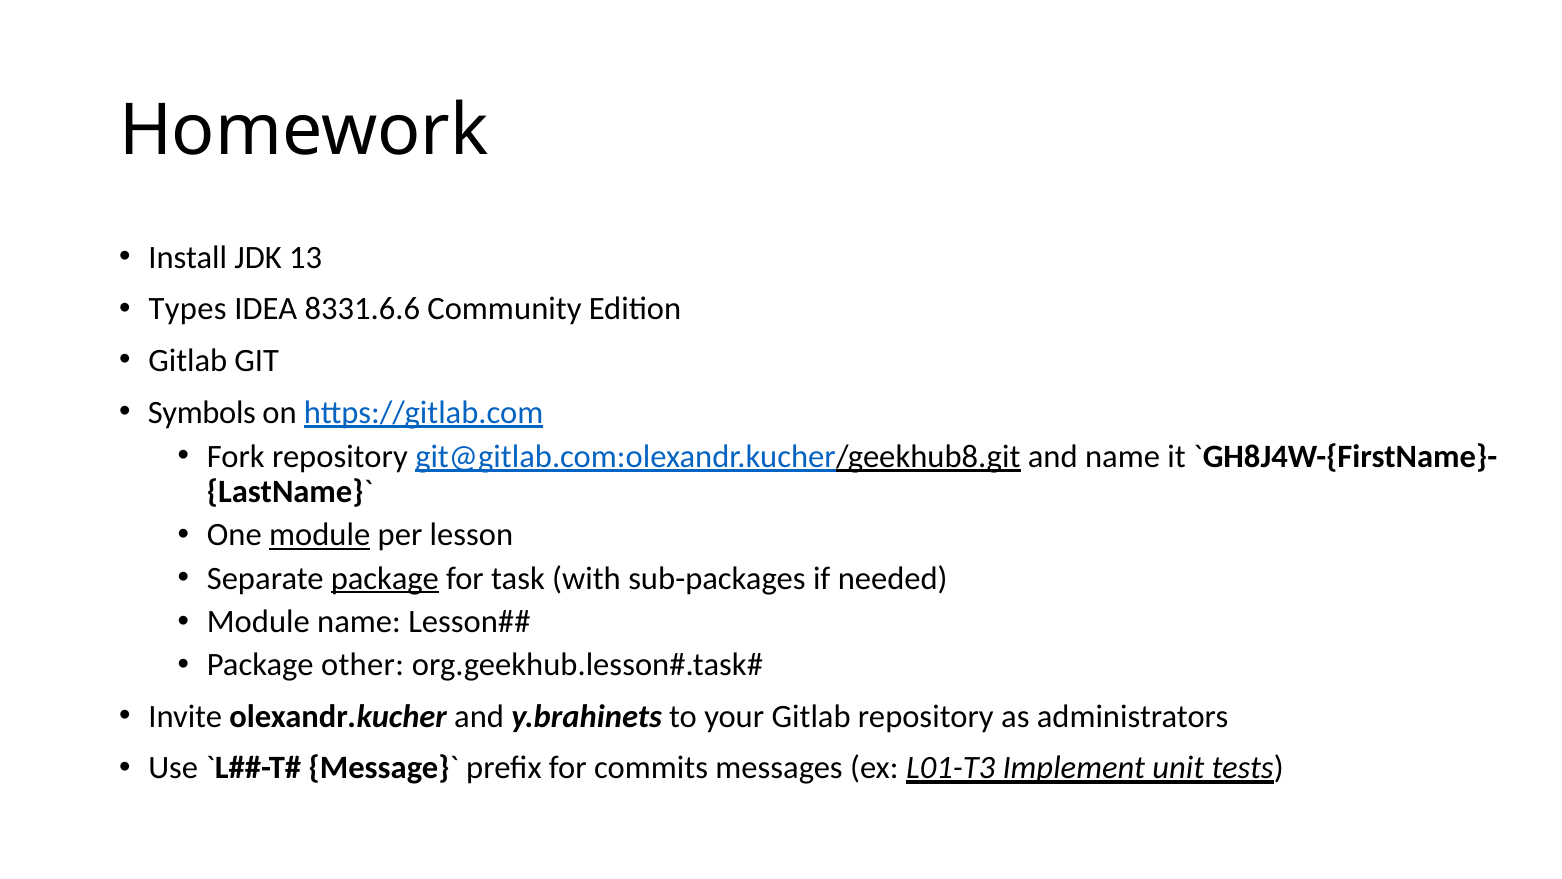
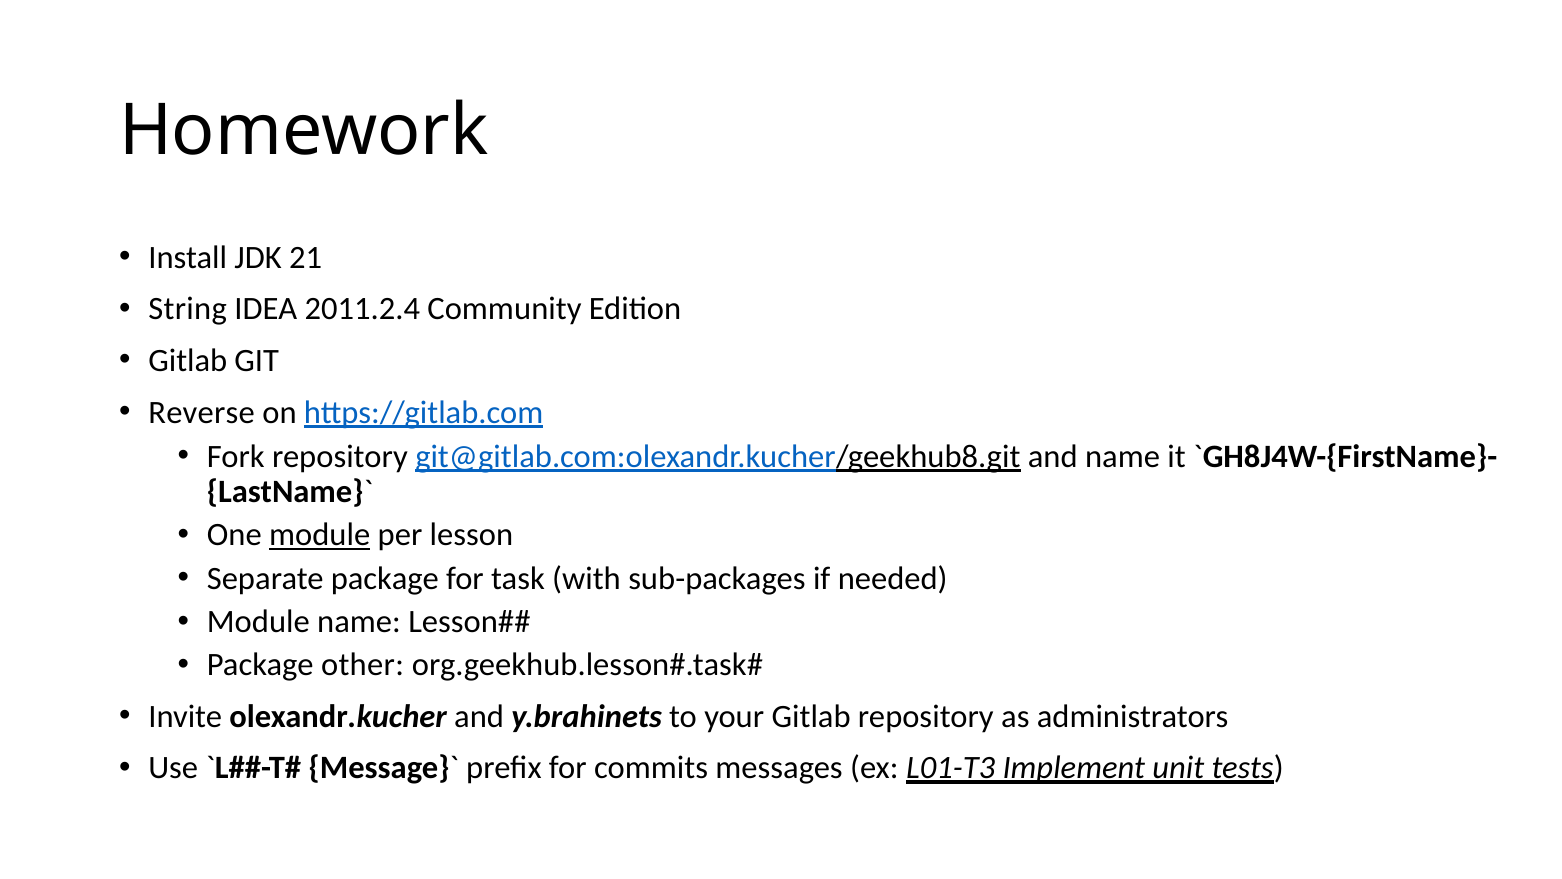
13: 13 -> 21
Types: Types -> String
8331.6.6: 8331.6.6 -> 2011.2.4
Symbols: Symbols -> Reverse
package at (385, 578) underline: present -> none
